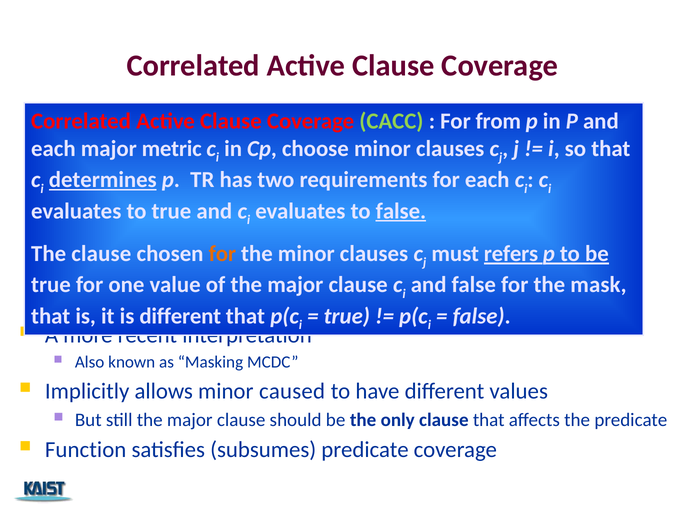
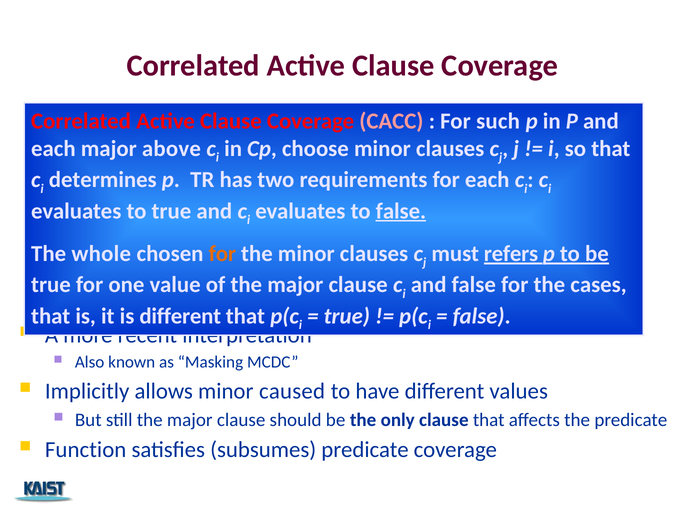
CACC colour: light green -> pink
from: from -> such
metric: metric -> above
determines underline: present -> none
The clause: clause -> whole
mask: mask -> cases
